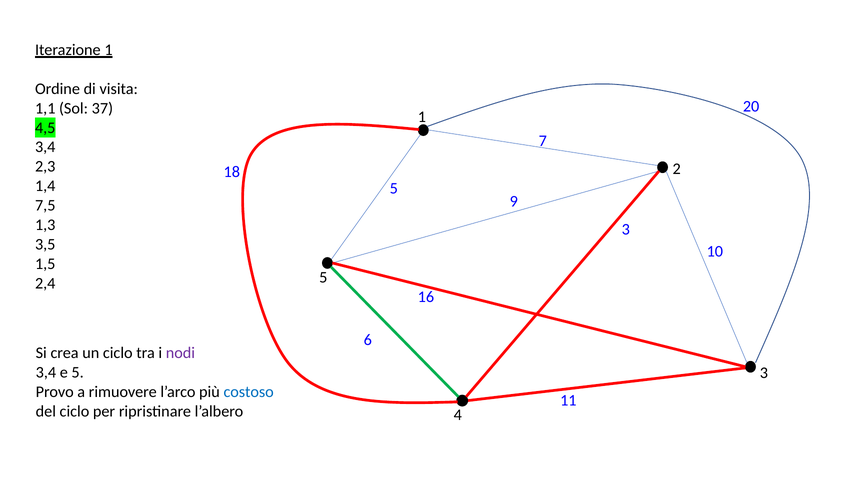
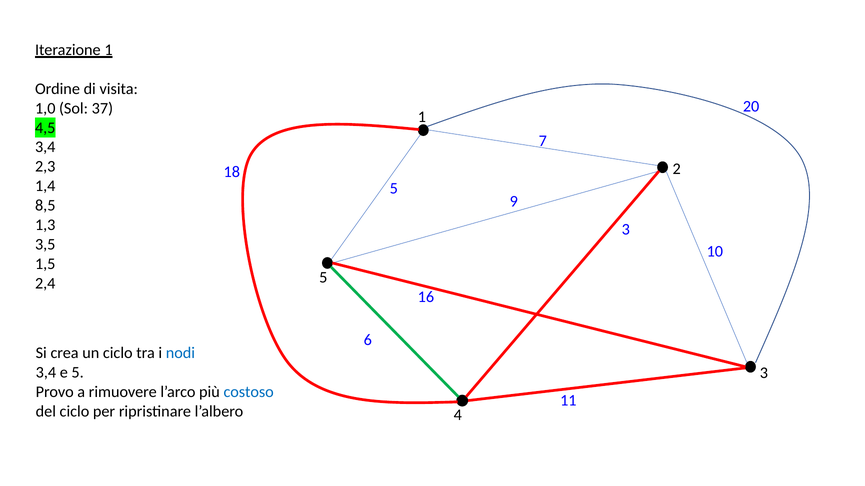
1,1: 1,1 -> 1,0
7,5: 7,5 -> 8,5
nodi colour: purple -> blue
